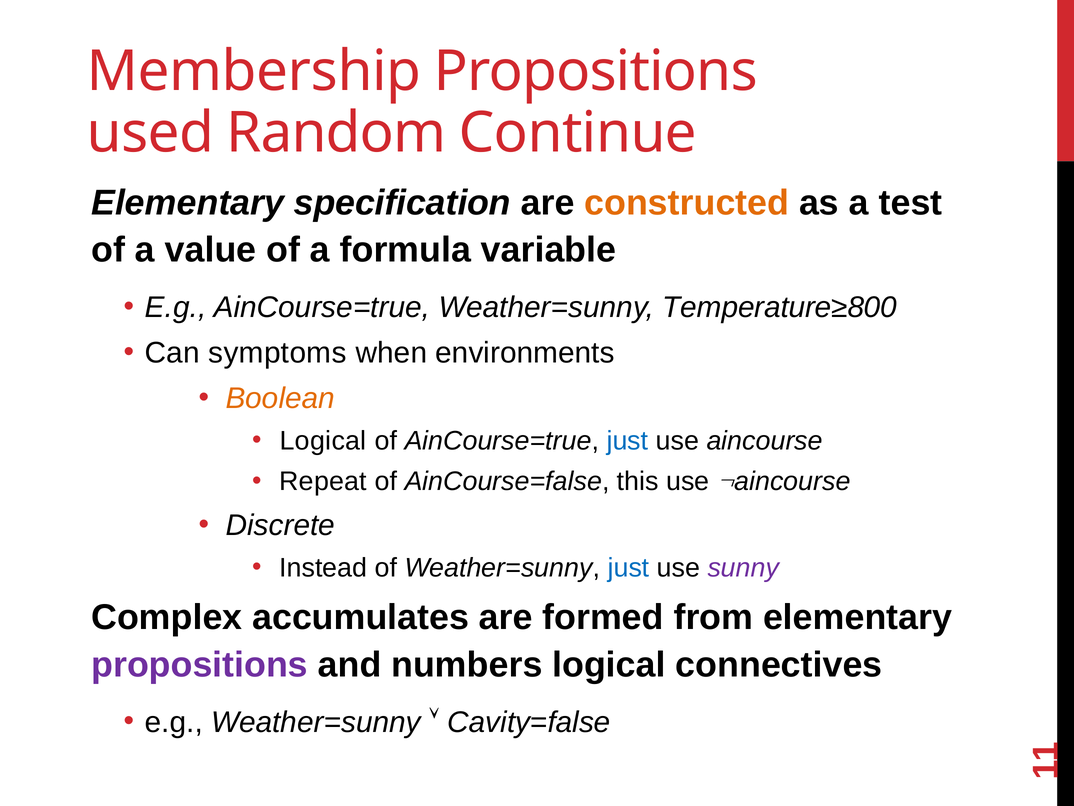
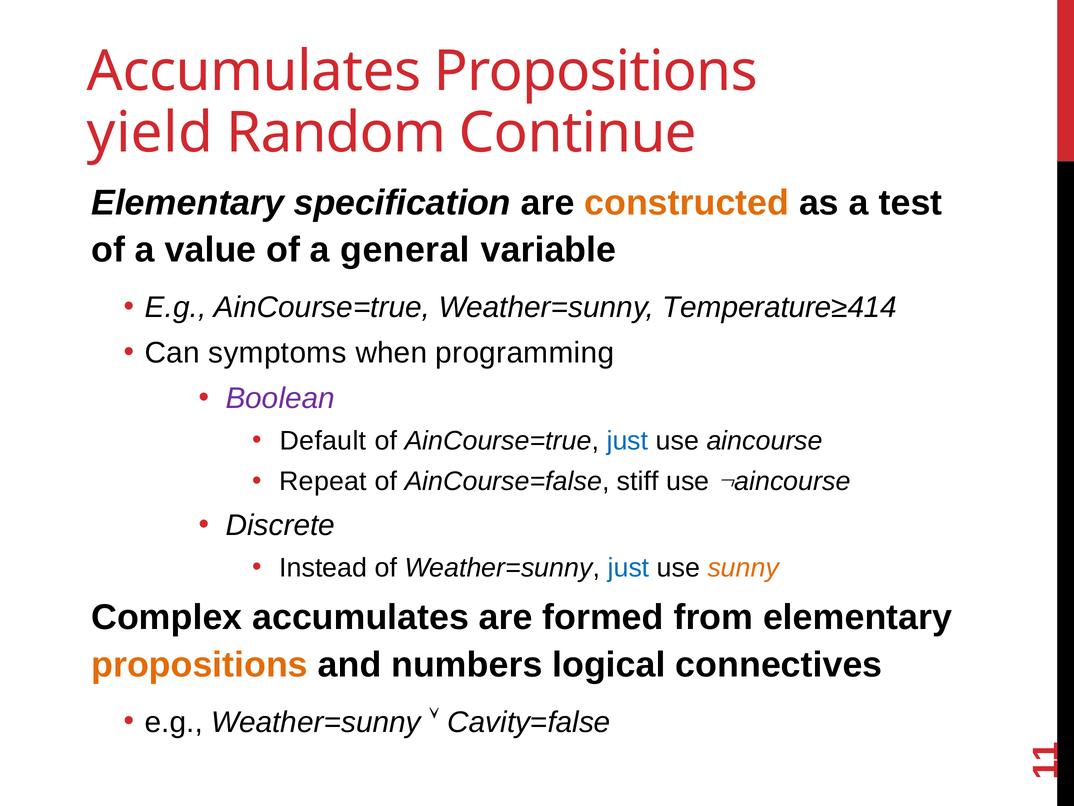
Membership at (254, 72): Membership -> Accumulates
used: used -> yield
formula: formula -> general
Temperature≥800: Temperature≥800 -> Temperature≥414
environments: environments -> programming
Boolean colour: orange -> purple
Logical at (323, 440): Logical -> Default
this: this -> stiff
sunny colour: purple -> orange
propositions at (200, 664) colour: purple -> orange
